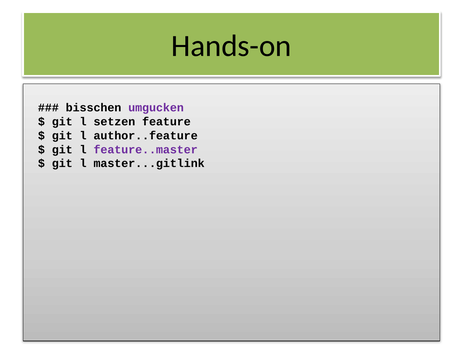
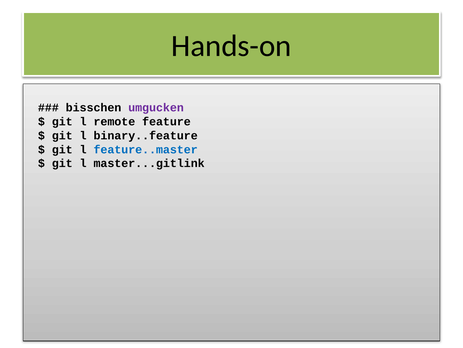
setzen: setzen -> remote
author..feature: author..feature -> binary..feature
feature..master colour: purple -> blue
